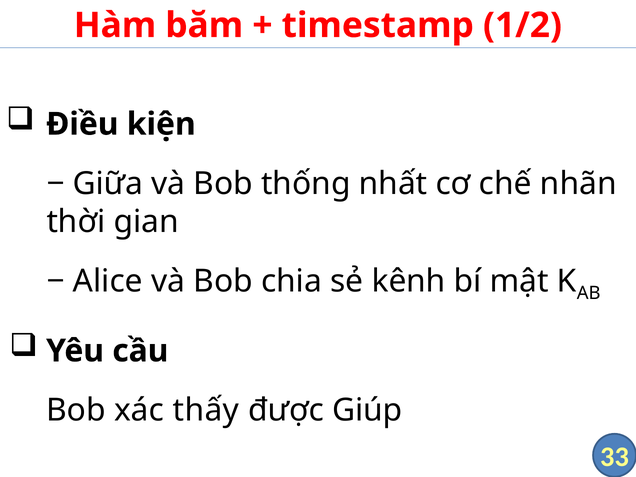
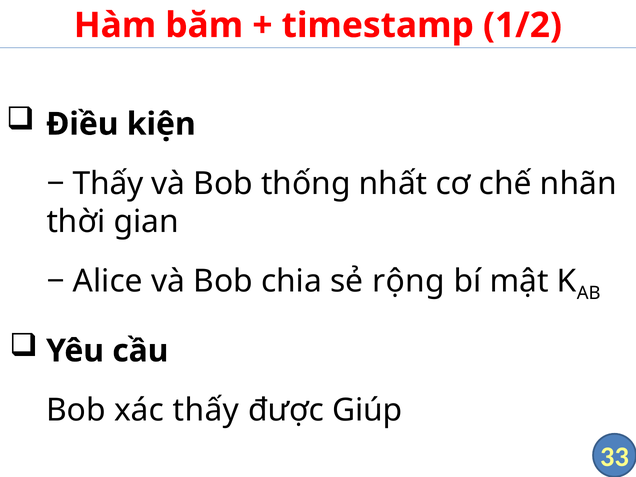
Giữa at (108, 184): Giữa -> Thấy
kênh: kênh -> rộng
